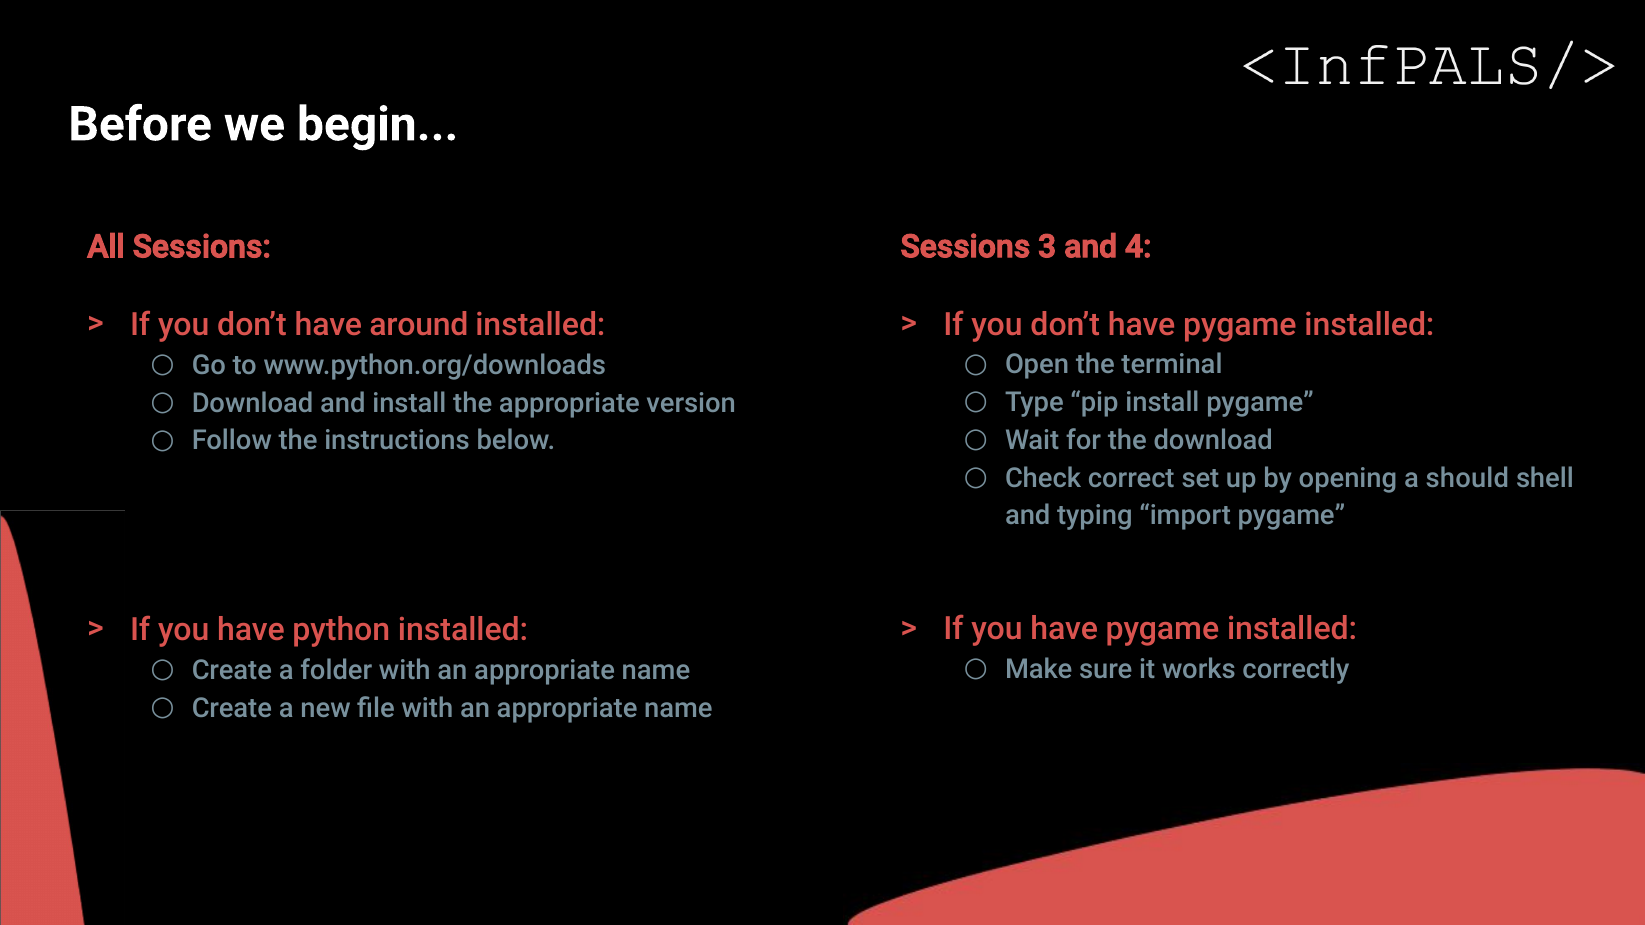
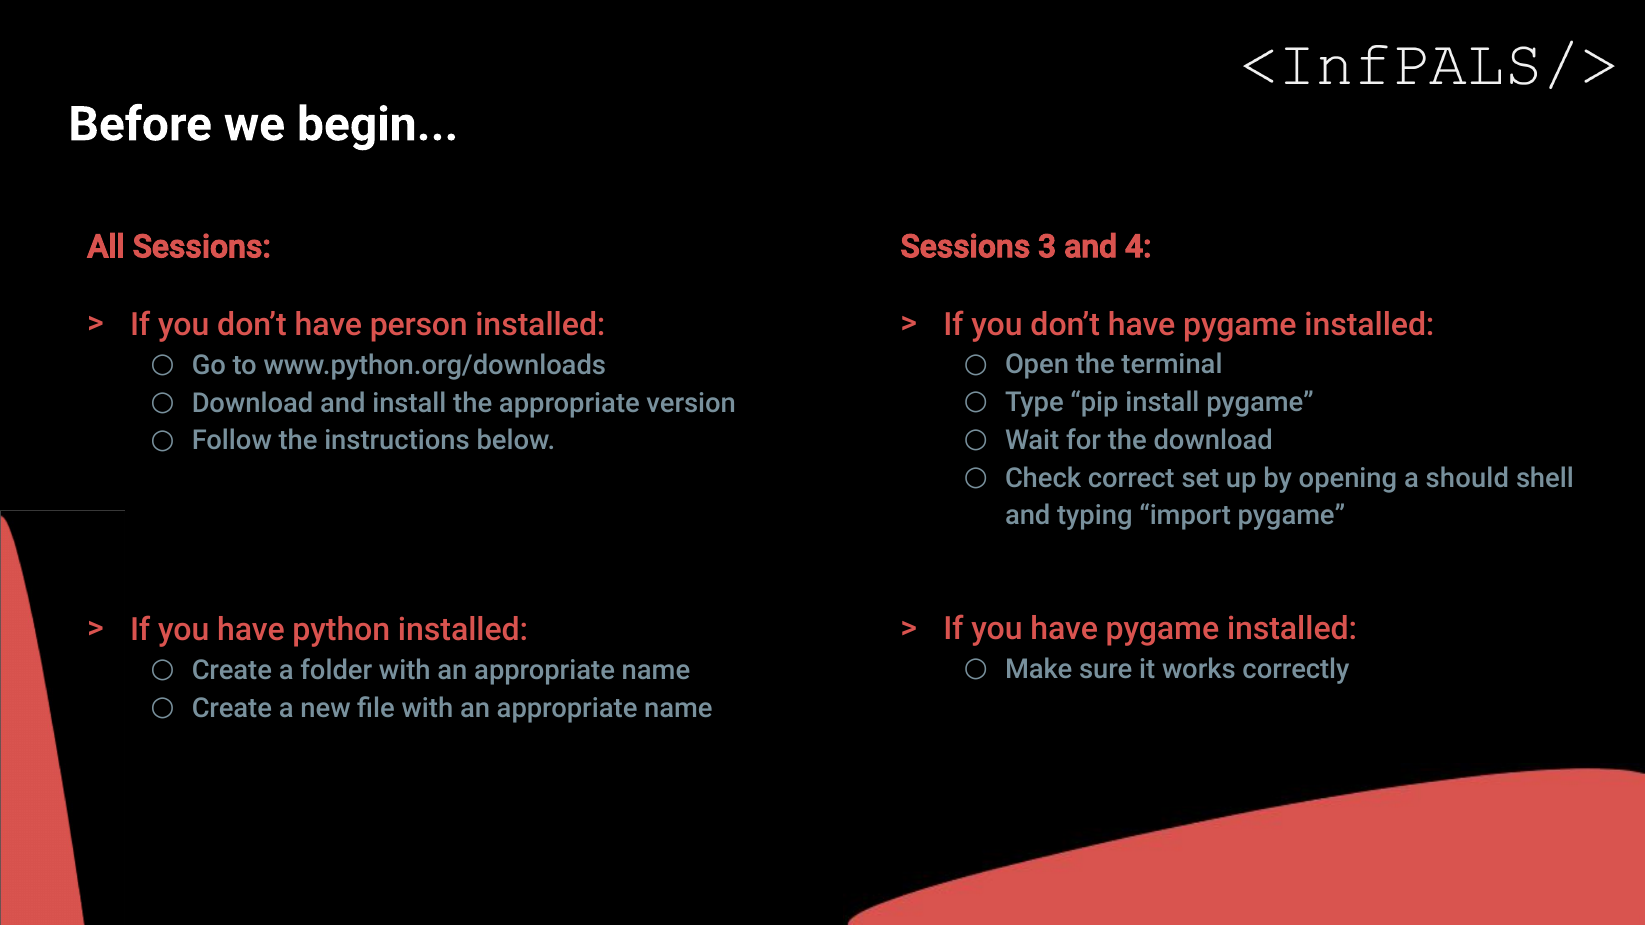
around: around -> person
